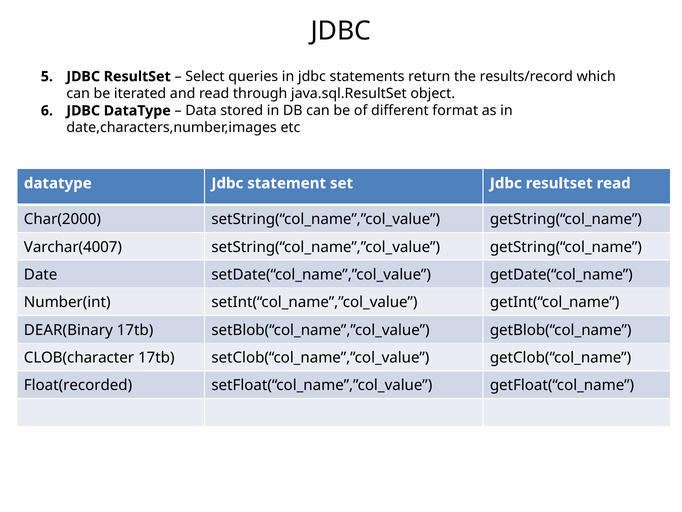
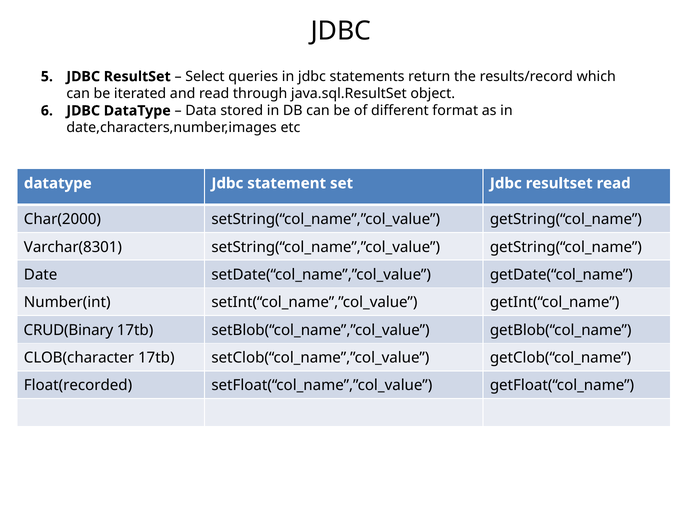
Varchar(4007: Varchar(4007 -> Varchar(8301
DEAR(Binary: DEAR(Binary -> CRUD(Binary
